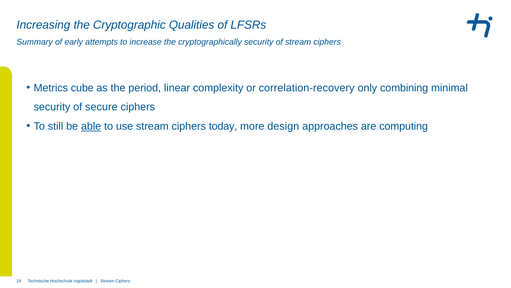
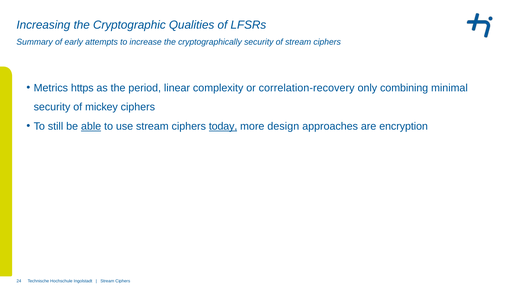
cube: cube -> https
secure: secure -> mickey
today underline: none -> present
computing: computing -> encryption
